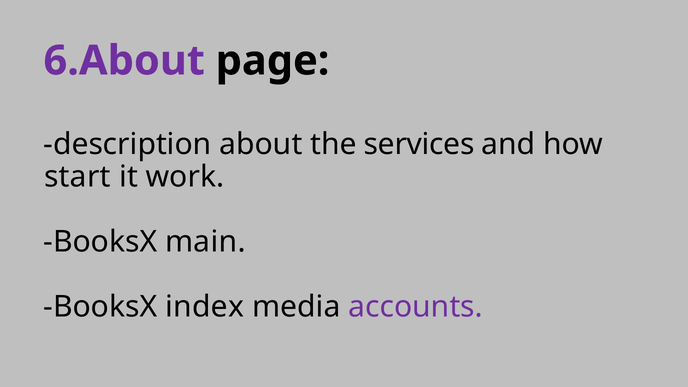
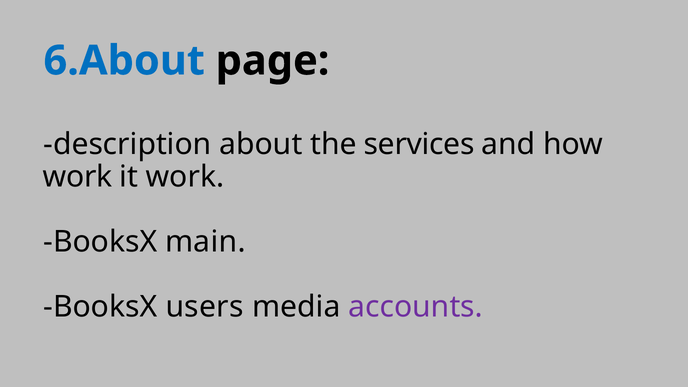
6.About colour: purple -> blue
start at (77, 177): start -> work
index: index -> users
